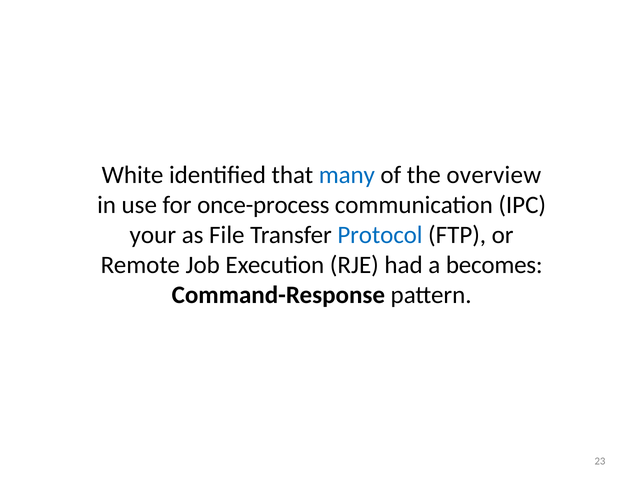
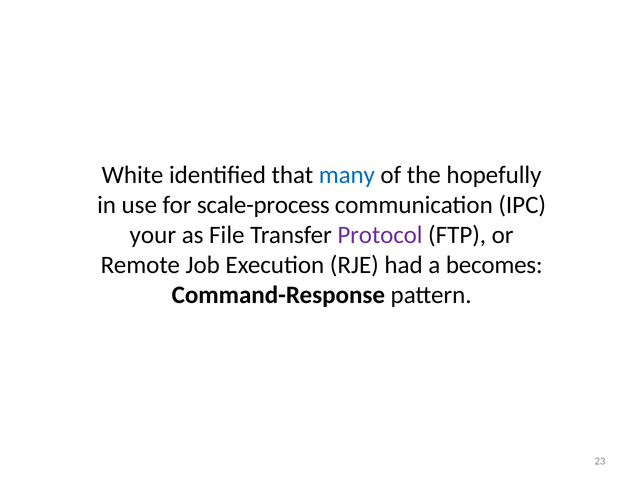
overview: overview -> hopefully
once-process: once-process -> scale-process
Protocol colour: blue -> purple
